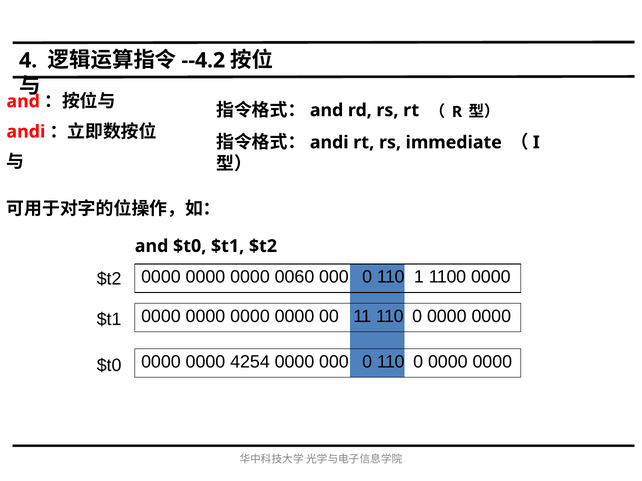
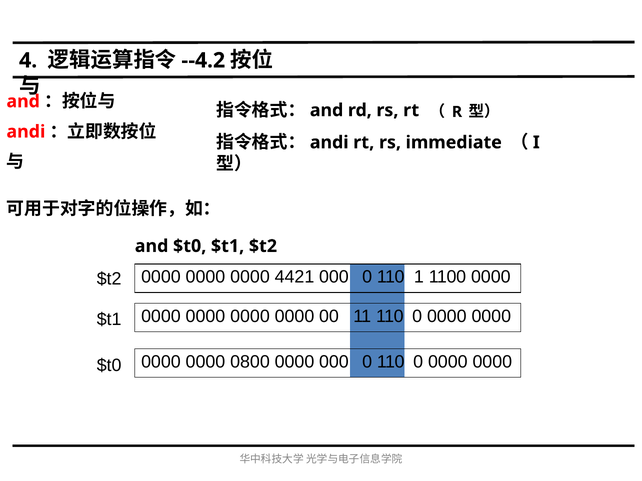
0060: 0060 -> 4421
4254: 4254 -> 0800
